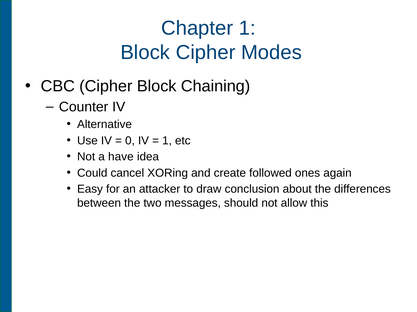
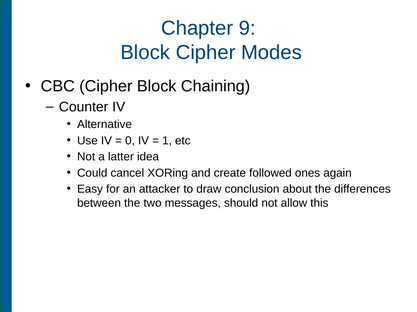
Chapter 1: 1 -> 9
have: have -> latter
